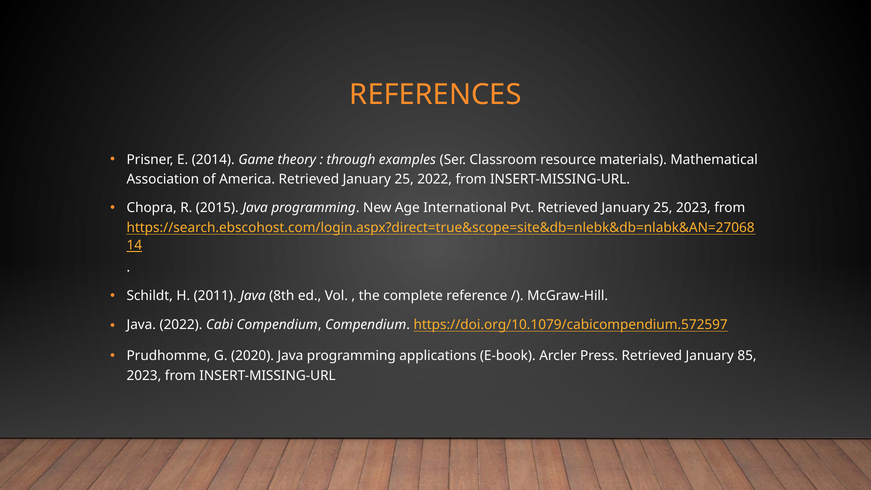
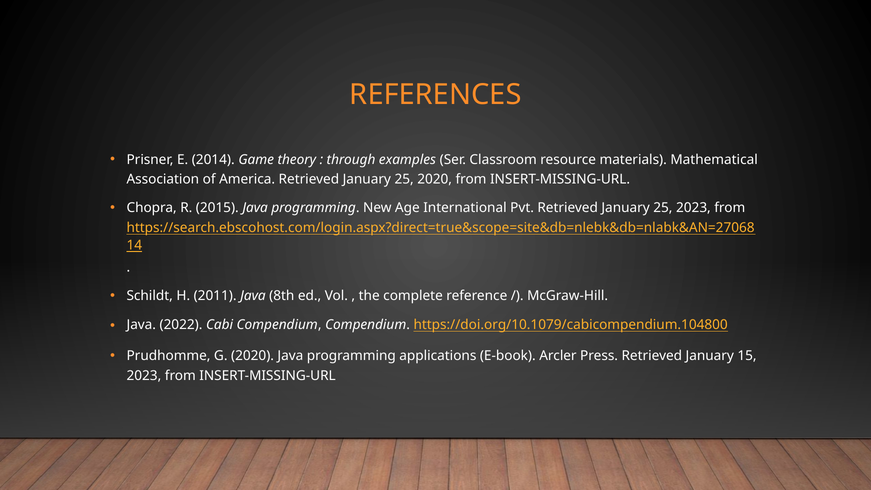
25 2022: 2022 -> 2020
https://doi.org/10.1079/cabicompendium.572597: https://doi.org/10.1079/cabicompendium.572597 -> https://doi.org/10.1079/cabicompendium.104800
85: 85 -> 15
